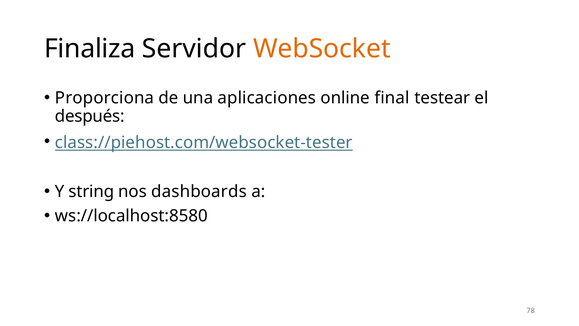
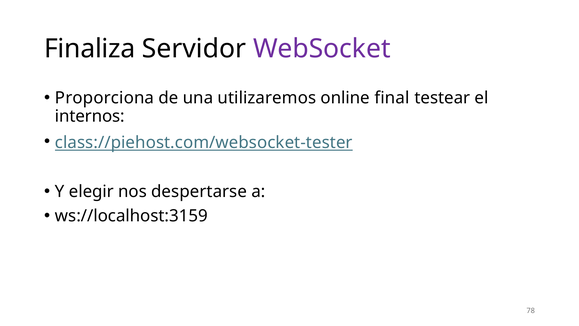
WebSocket colour: orange -> purple
aplicaciones: aplicaciones -> utilizaremos
después: después -> internos
string: string -> elegir
dashboards: dashboards -> despertarse
ws://localhost:8580: ws://localhost:8580 -> ws://localhost:3159
